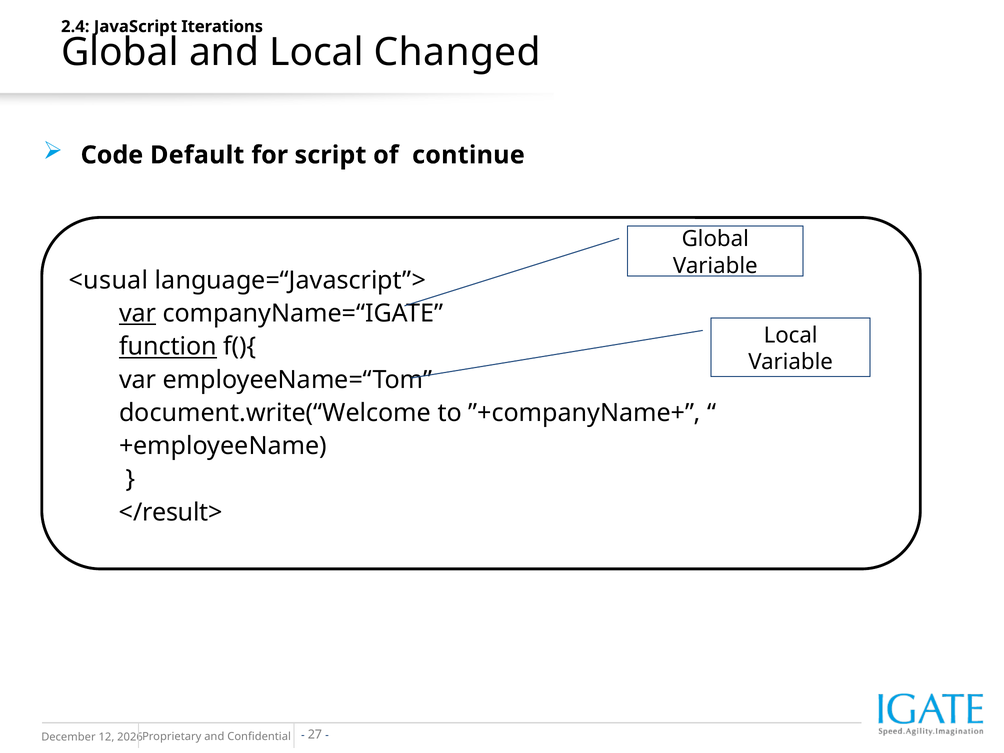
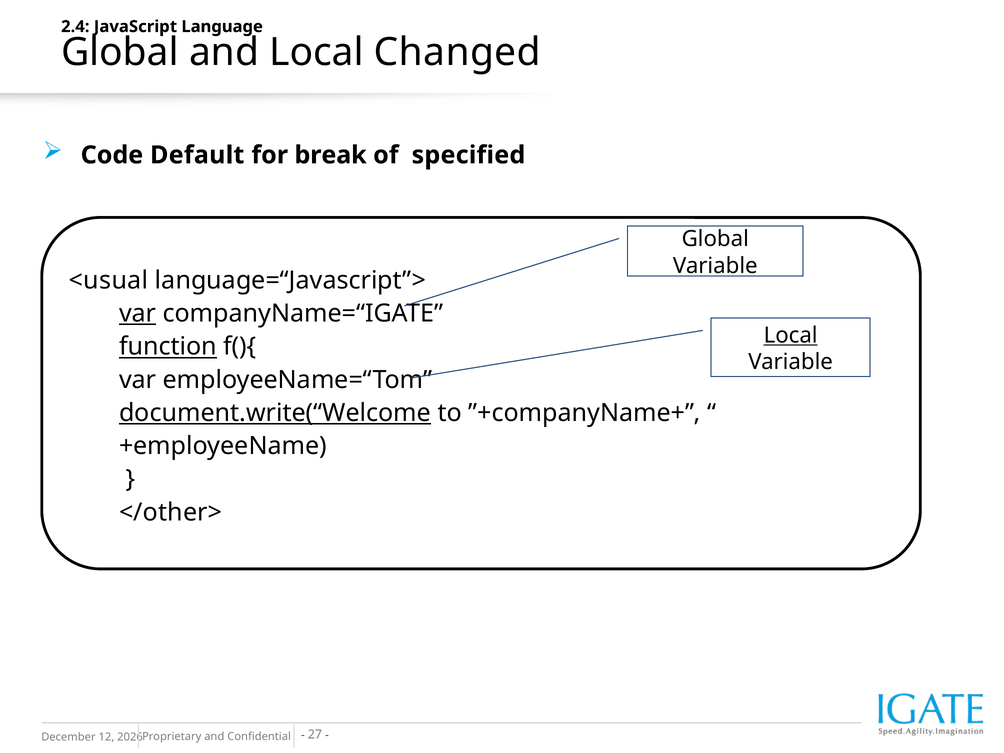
Iterations: Iterations -> Language
script: script -> break
continue: continue -> specified
Local at (791, 335) underline: none -> present
document.write(“Welcome underline: none -> present
</result>: </result> -> </other>
